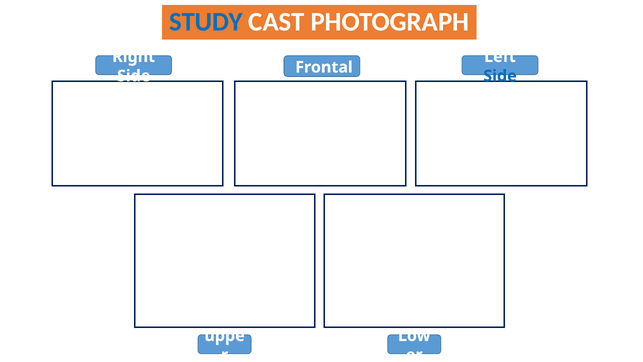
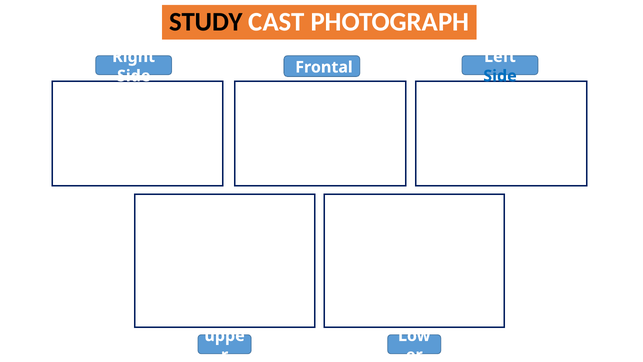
STUDY colour: blue -> black
